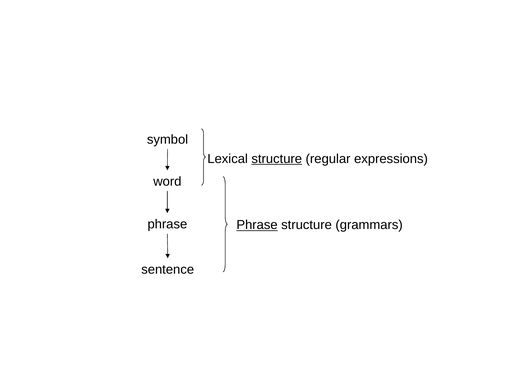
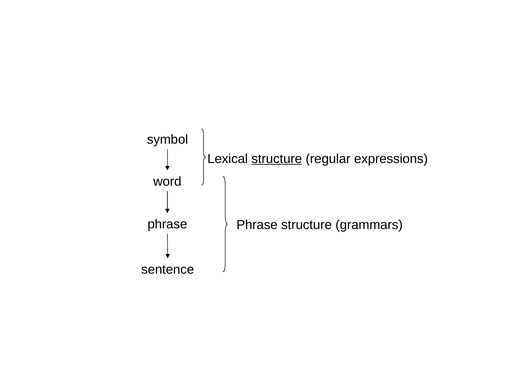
Phrase at (257, 225) underline: present -> none
